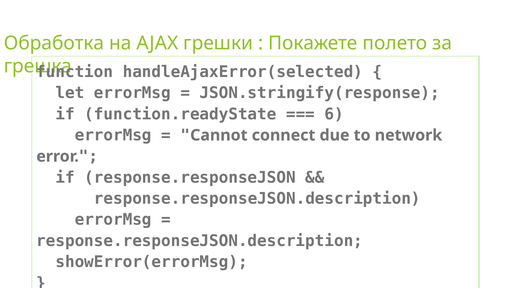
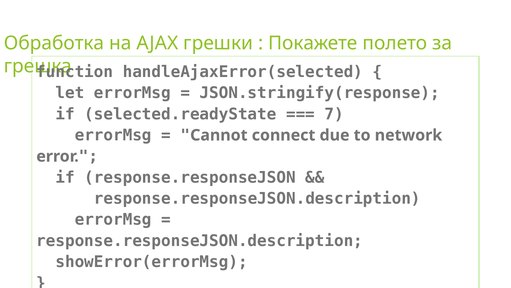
function.readyState: function.readyState -> selected.readyState
6: 6 -> 7
